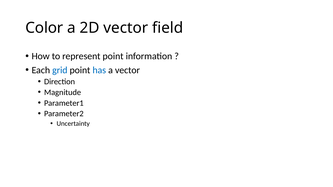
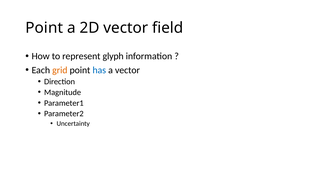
Color at (44, 28): Color -> Point
represent point: point -> glyph
grid colour: blue -> orange
